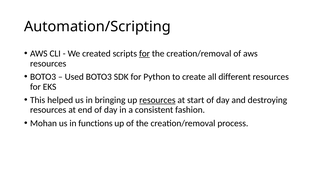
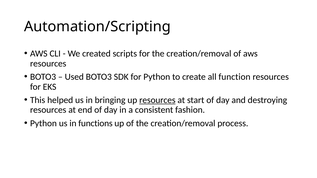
for at (144, 54) underline: present -> none
different: different -> function
Mohan at (43, 123): Mohan -> Python
